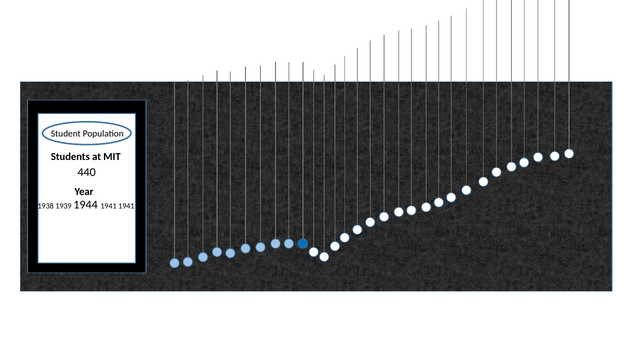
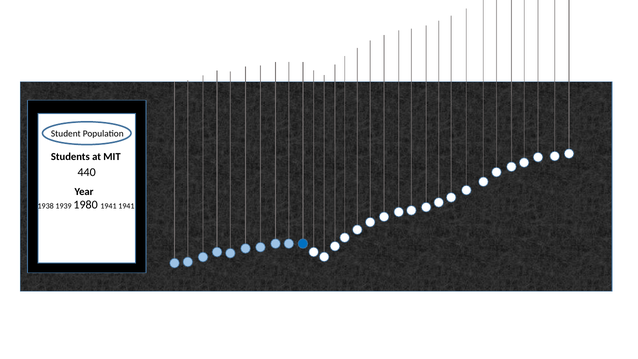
1944: 1944 -> 1980
